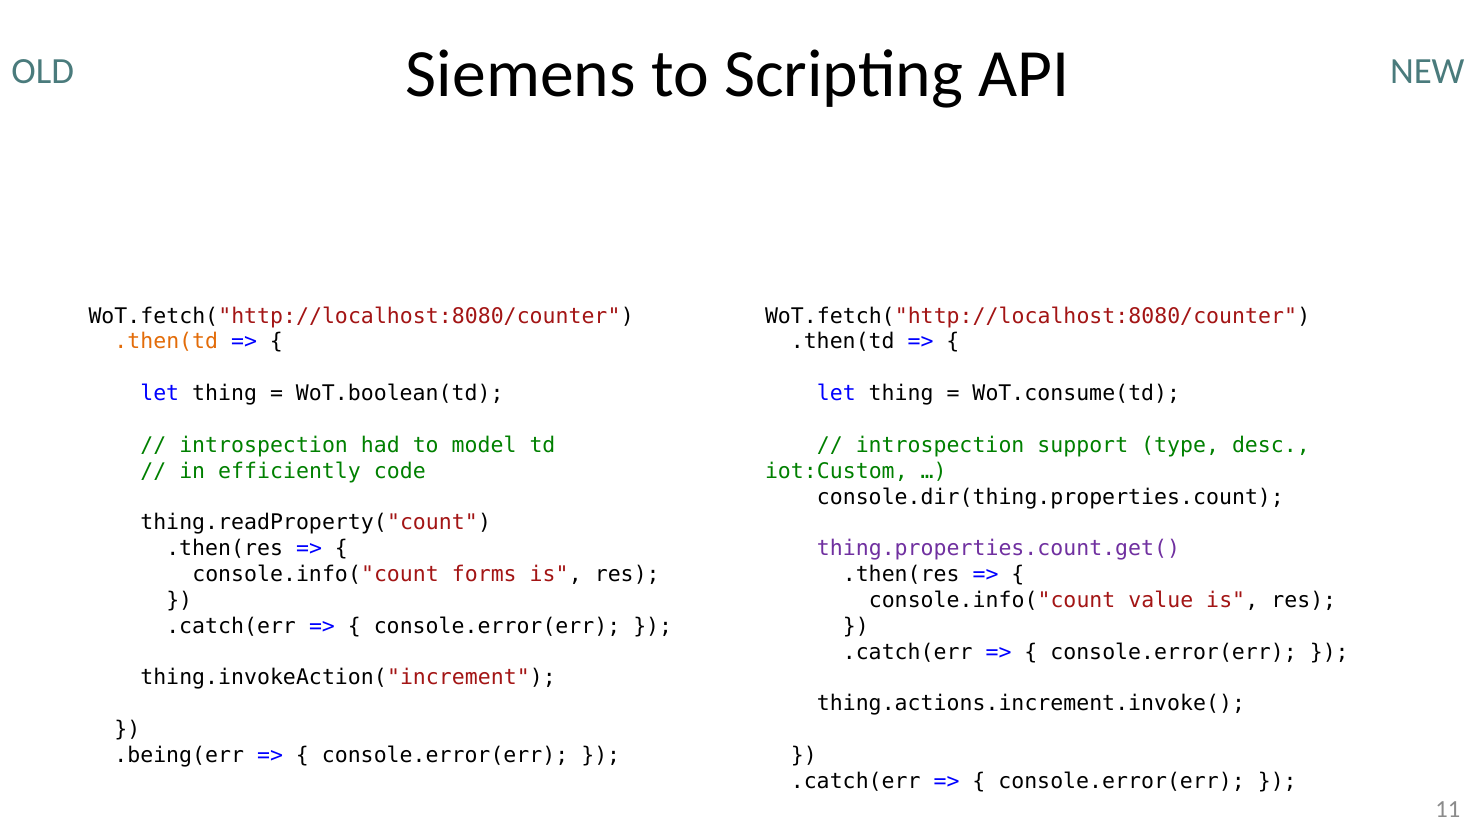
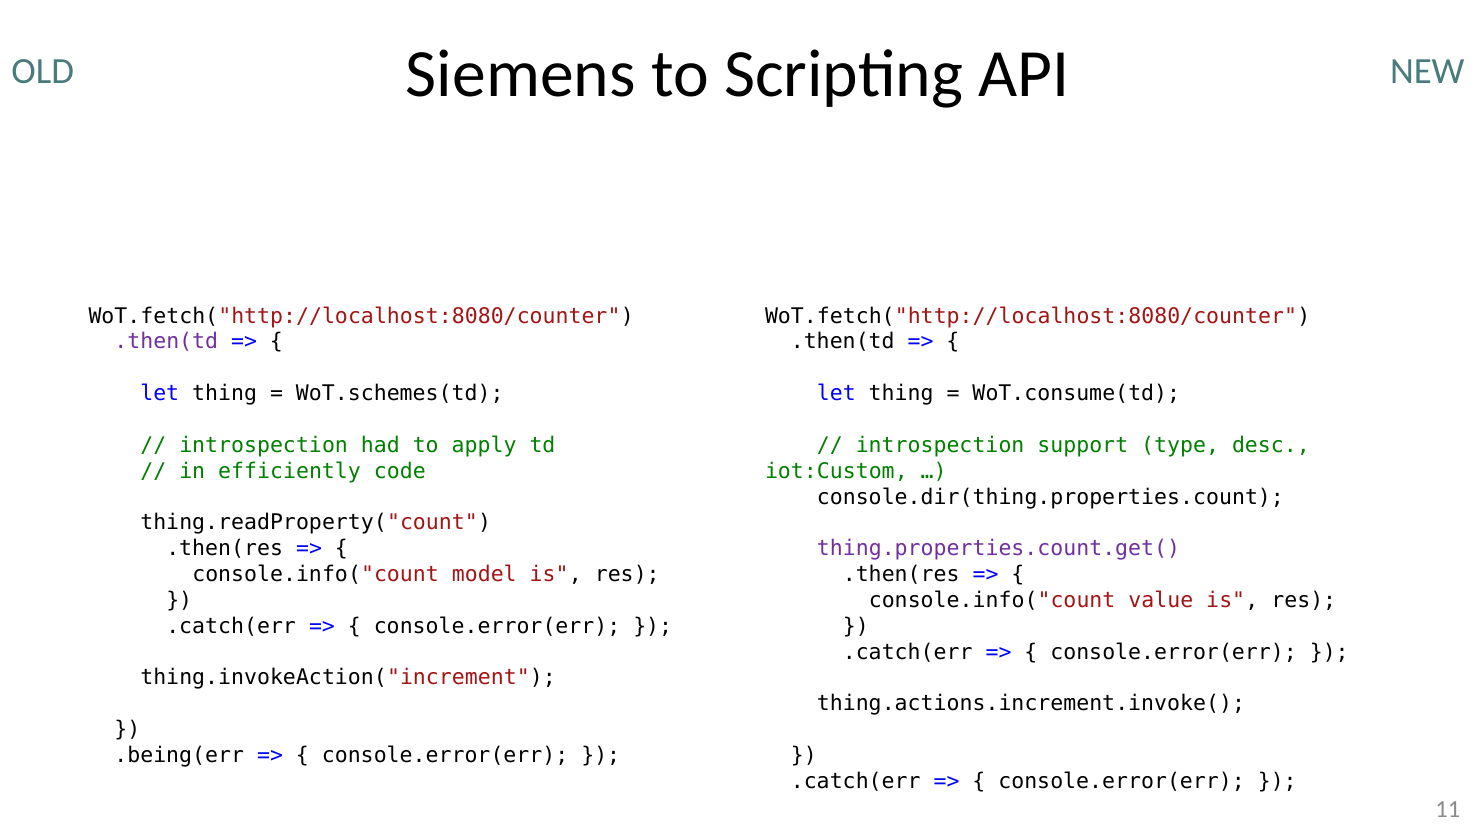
.then(td at (166, 342) colour: orange -> purple
WoT.boolean(td: WoT.boolean(td -> WoT.schemes(td
model: model -> apply
forms: forms -> model
